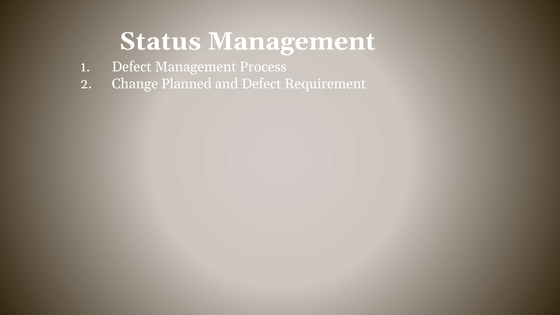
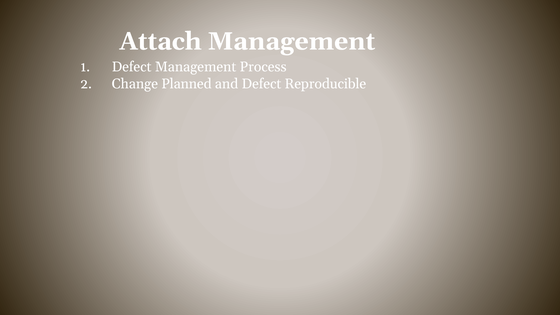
Status: Status -> Attach
Requirement: Requirement -> Reproducible
